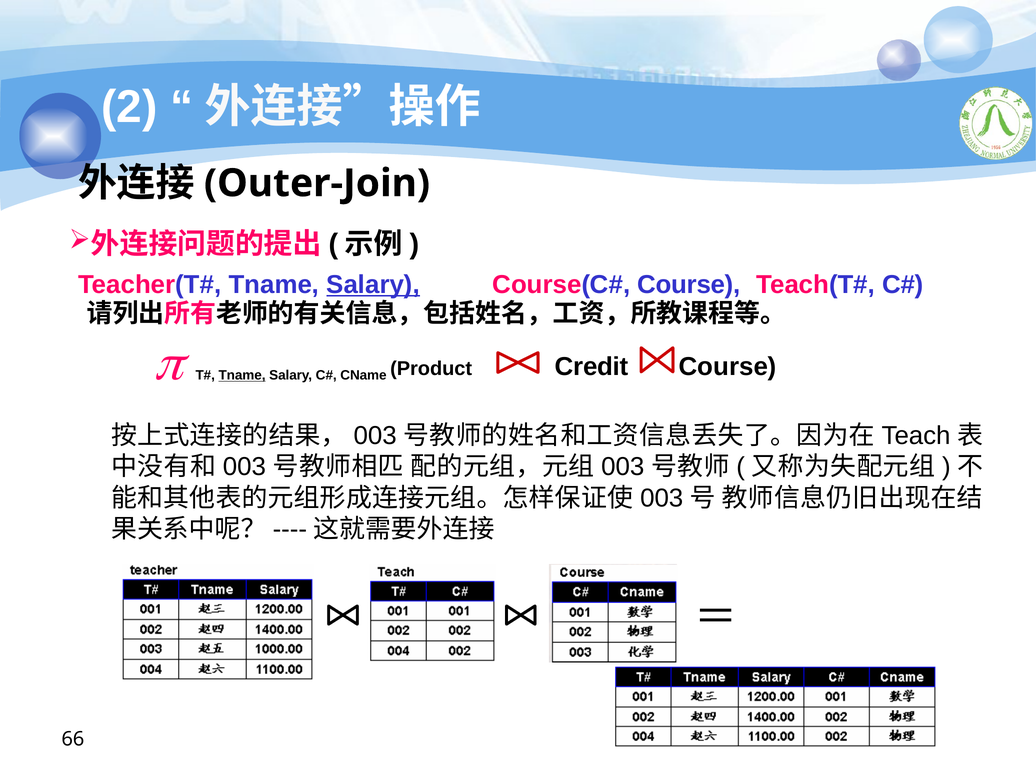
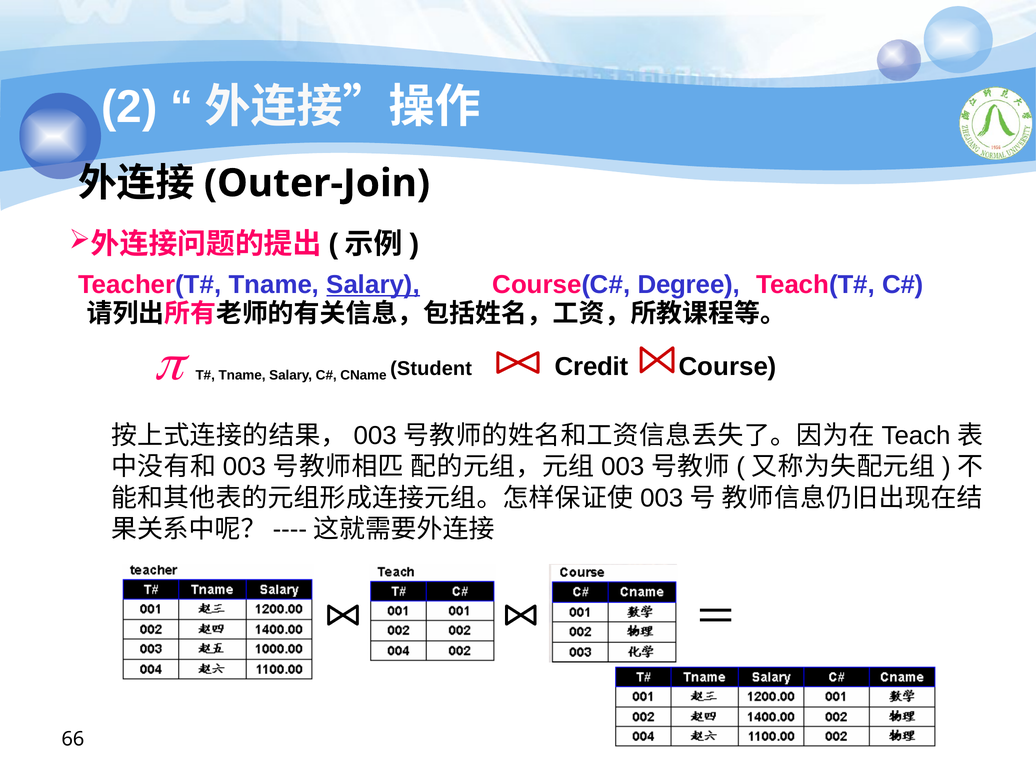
Course at (689, 284): Course -> Degree
Tname at (242, 375) underline: present -> none
Product: Product -> Student
